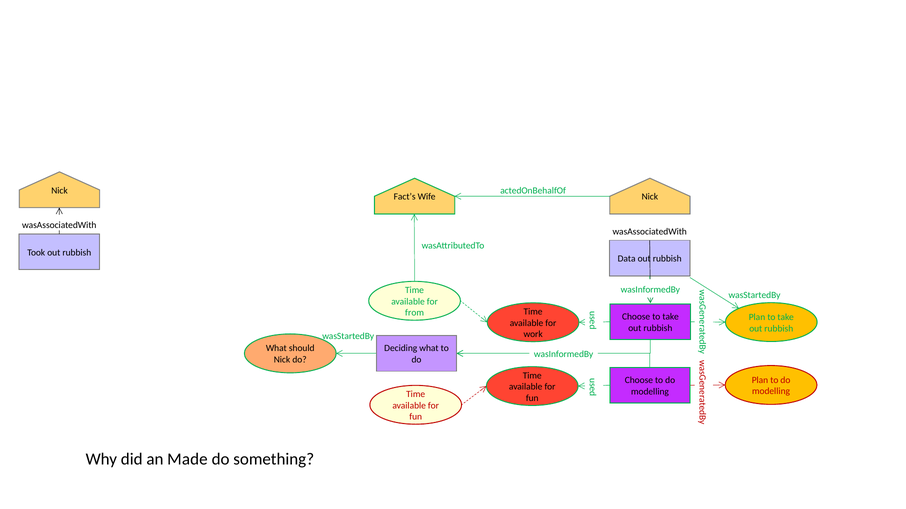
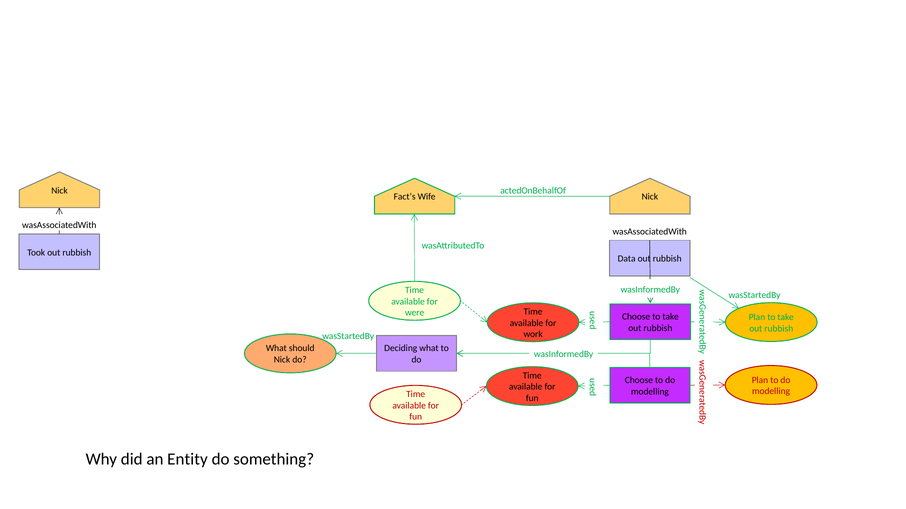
from: from -> were
Made: Made -> Entity
